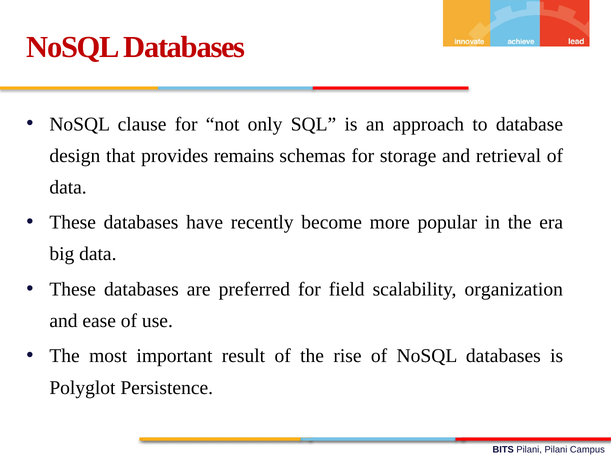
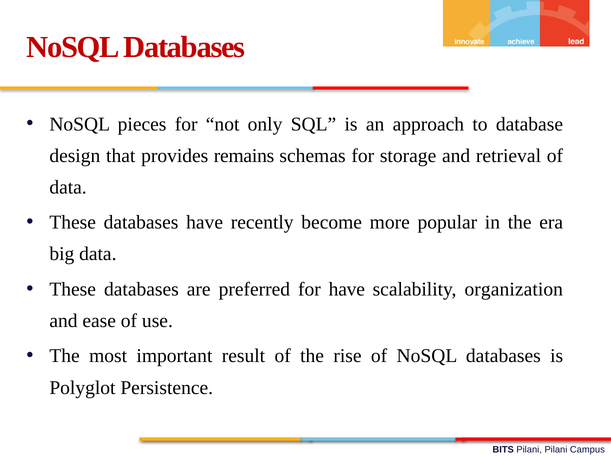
clause: clause -> pieces
for field: field -> have
